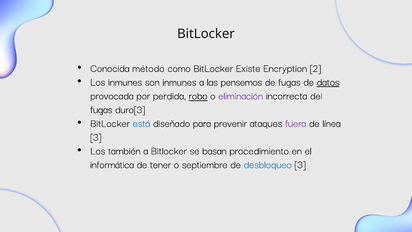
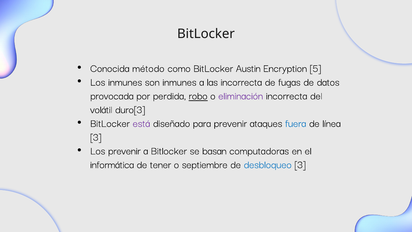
Existe: Existe -> Austin
2: 2 -> 5
las pensemos: pensemos -> incorrecta
datos underline: present -> none
fugas at (101, 109): fugas -> volátil
está colour: blue -> purple
fuera colour: purple -> blue
Los también: también -> prevenir
procedimiento: procedimiento -> computadoras
